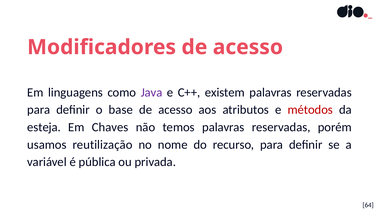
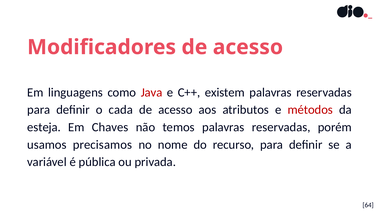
Java colour: purple -> red
base: base -> cada
reutilização: reutilização -> precisamos
